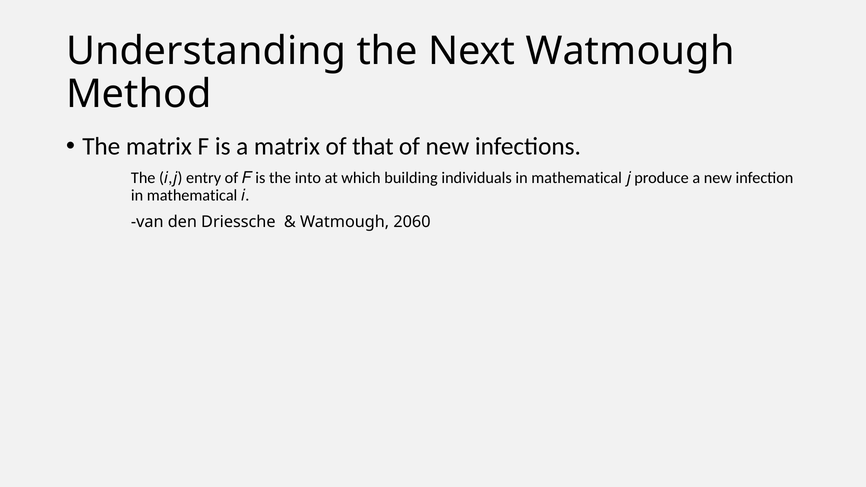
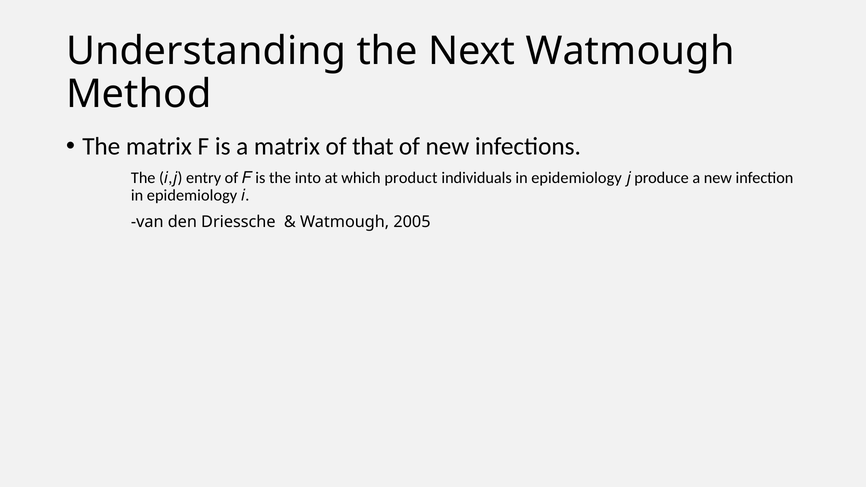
building: building -> product
individuals in mathematical: mathematical -> epidemiology
mathematical at (192, 195): mathematical -> epidemiology
2060: 2060 -> 2005
